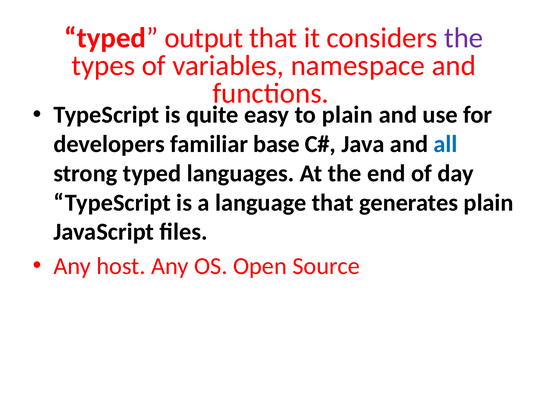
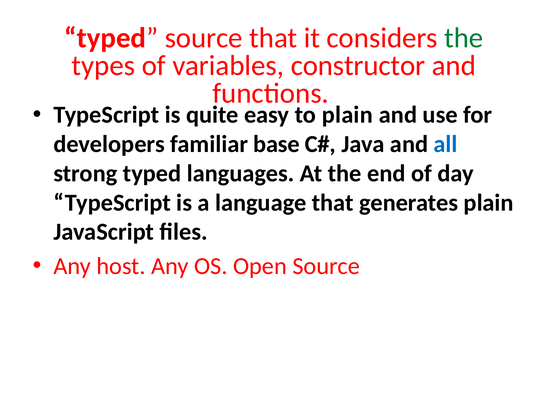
typed output: output -> source
the at (464, 38) colour: purple -> green
namespace: namespace -> constructor
